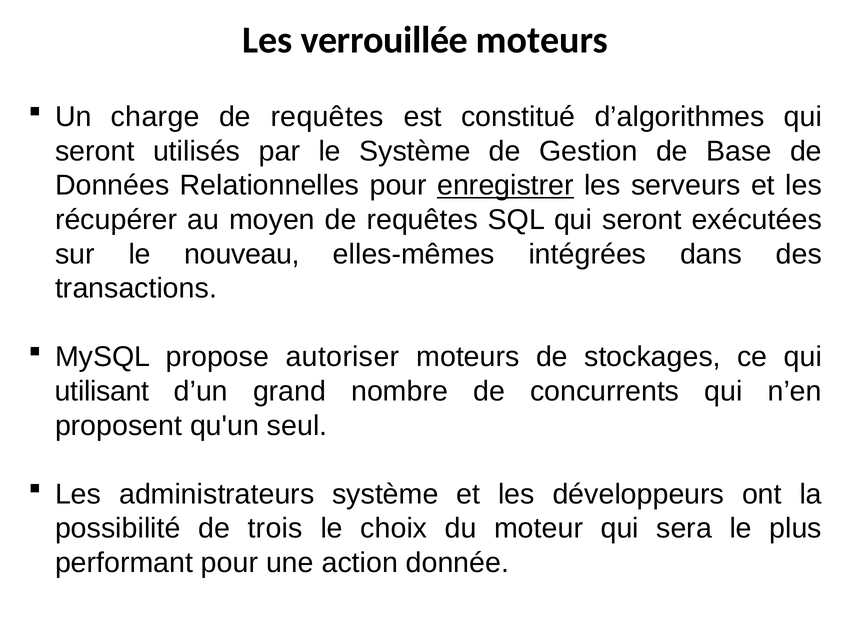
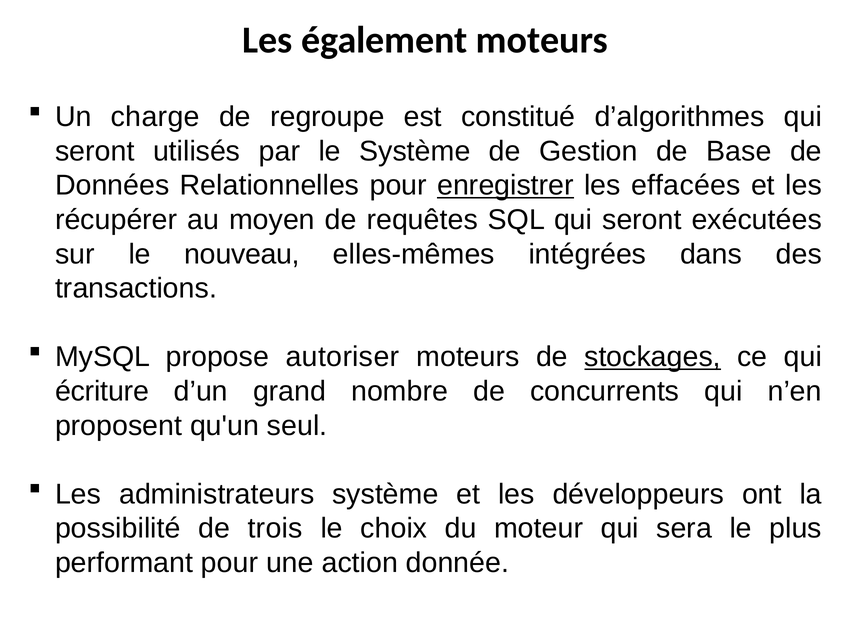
verrouillée: verrouillée -> également
requêtes at (327, 117): requêtes -> regroupe
serveurs: serveurs -> effacées
stockages underline: none -> present
utilisant: utilisant -> écriture
